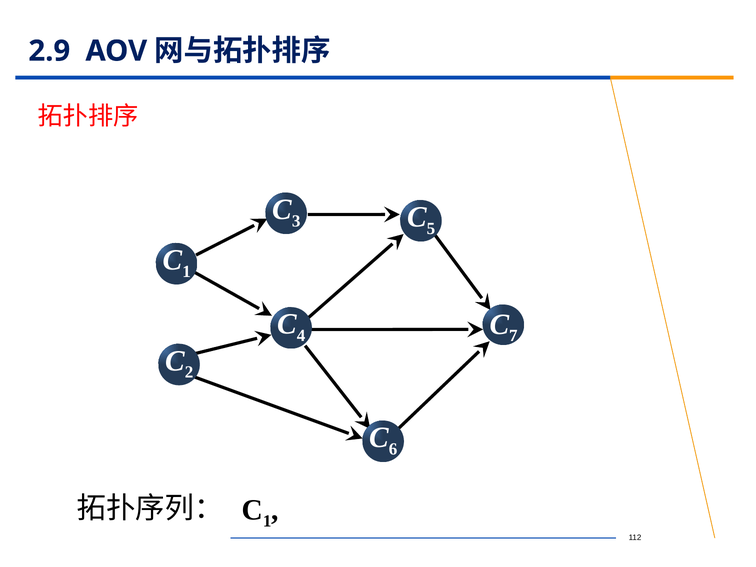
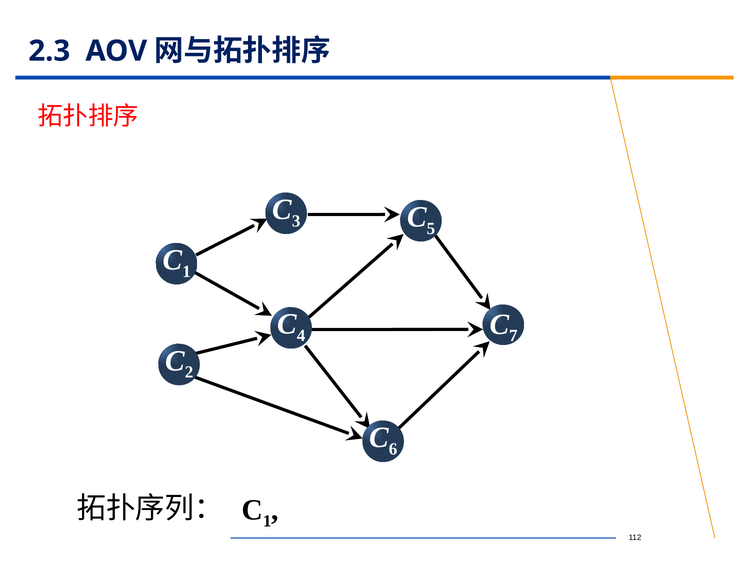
2.9: 2.9 -> 2.3
